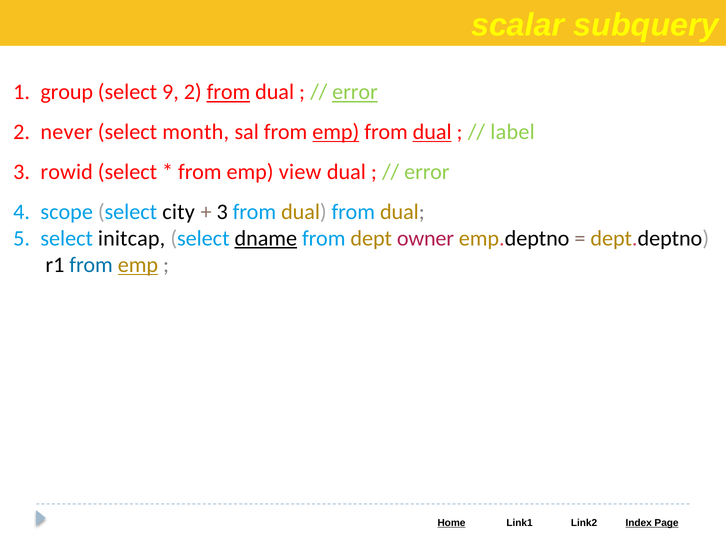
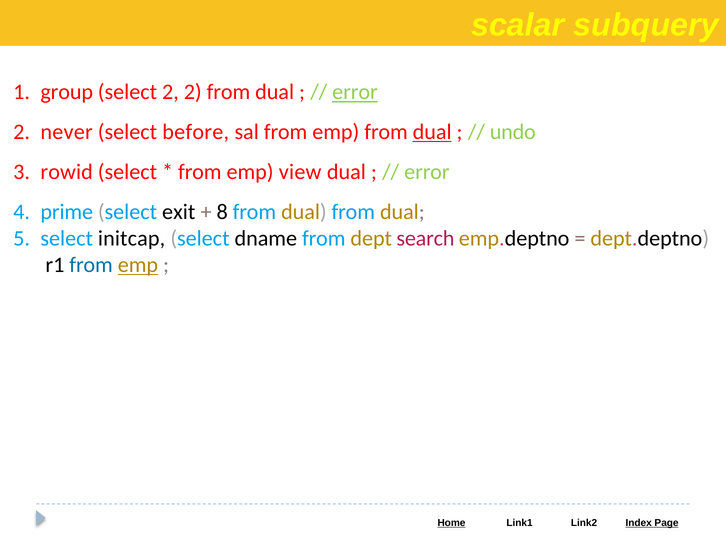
select 9: 9 -> 2
from at (228, 92) underline: present -> none
month: month -> before
emp at (336, 132) underline: present -> none
label: label -> undo
scope: scope -> prime
city: city -> exit
3 at (222, 212): 3 -> 8
dname underline: present -> none
owner: owner -> search
